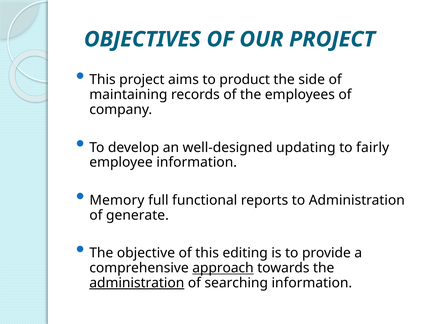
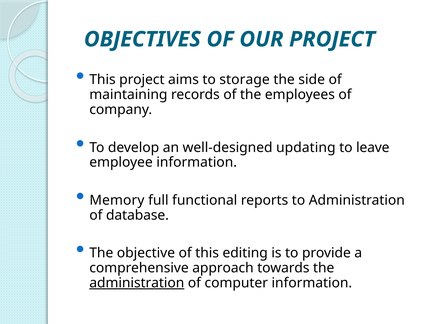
product: product -> storage
fairly: fairly -> leave
generate: generate -> database
approach underline: present -> none
searching: searching -> computer
